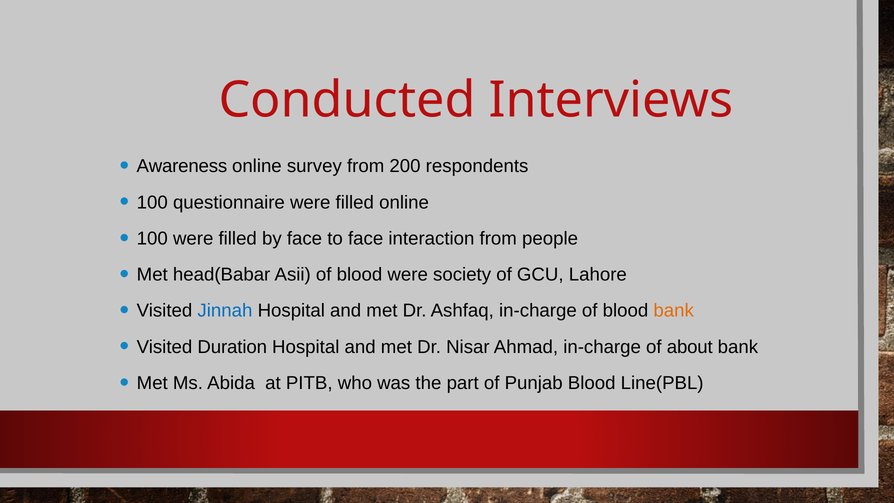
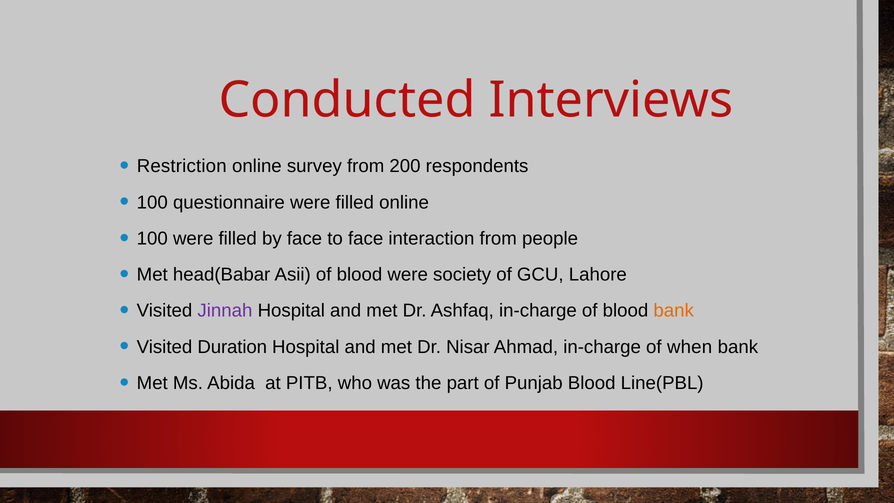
Awareness: Awareness -> Restriction
Jinnah colour: blue -> purple
about: about -> when
